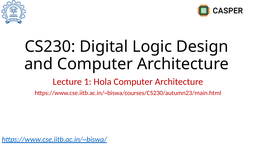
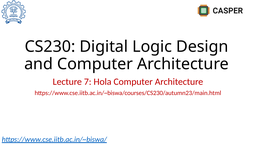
1: 1 -> 7
